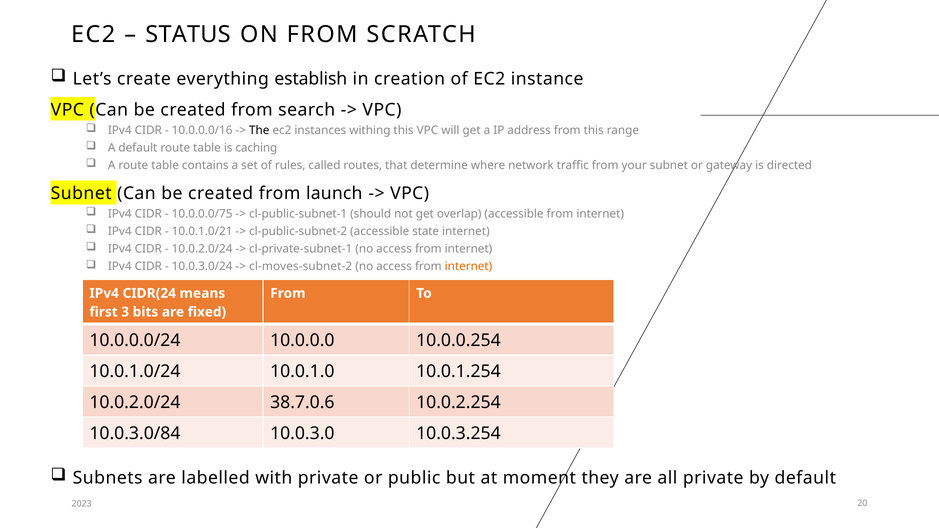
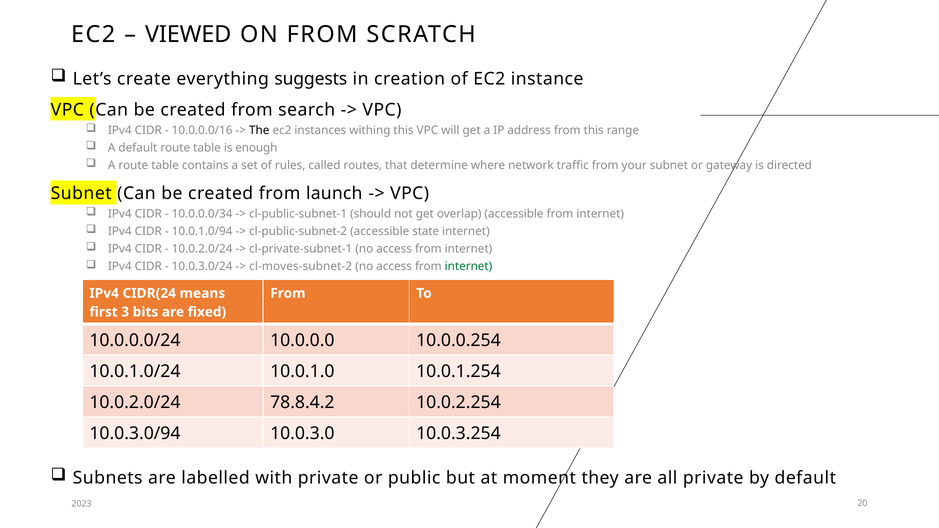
STATUS: STATUS -> VIEWED
establish: establish -> suggests
caching: caching -> enough
10.0.0.0/75: 10.0.0.0/75 -> 10.0.0.0/34
10.0.1.0/21: 10.0.1.0/21 -> 10.0.1.0/94
internet at (468, 266) colour: orange -> green
38.7.0.6: 38.7.0.6 -> 78.8.4.2
10.0.3.0/84: 10.0.3.0/84 -> 10.0.3.0/94
